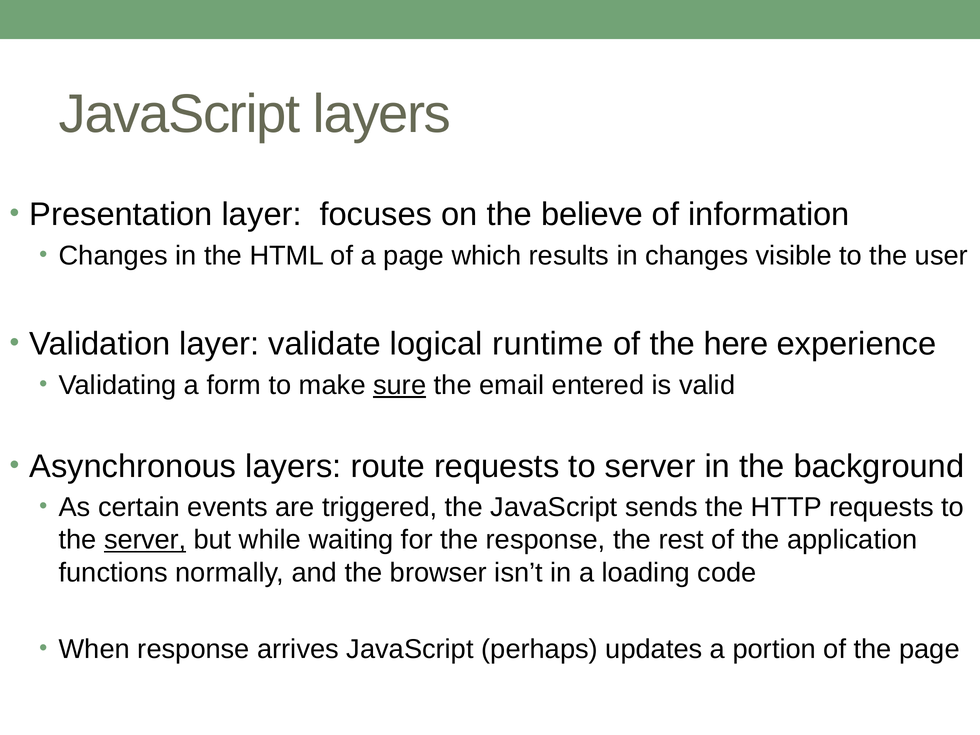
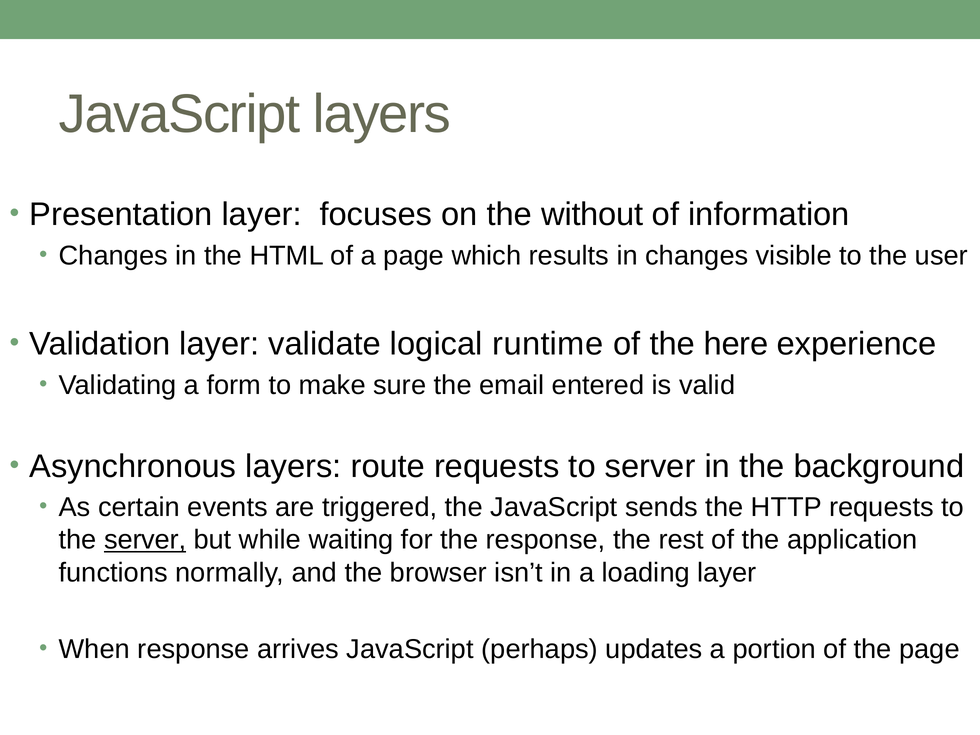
believe: believe -> without
sure underline: present -> none
loading code: code -> layer
